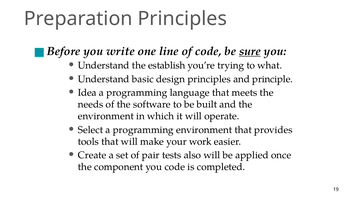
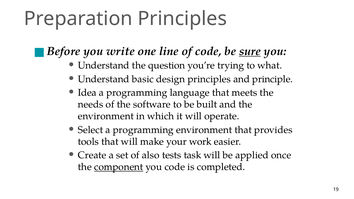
establish: establish -> question
pair: pair -> also
also: also -> task
component underline: none -> present
